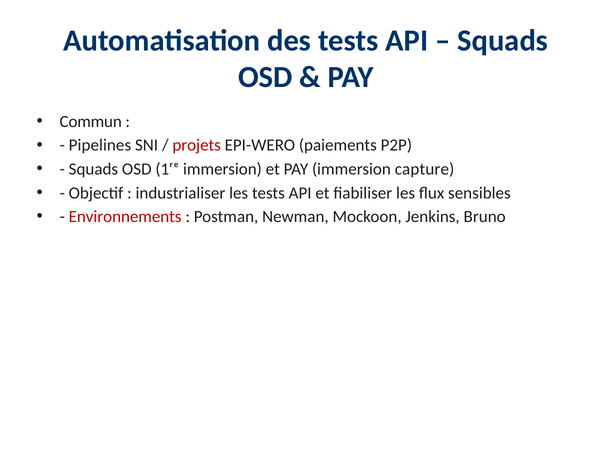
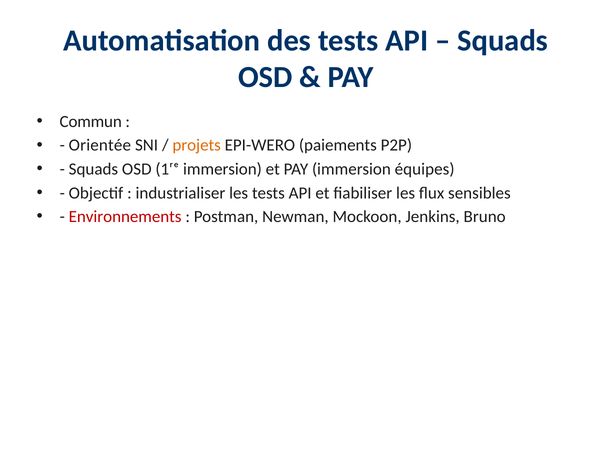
Pipelines: Pipelines -> Orientée
projets colour: red -> orange
capture: capture -> équipes
